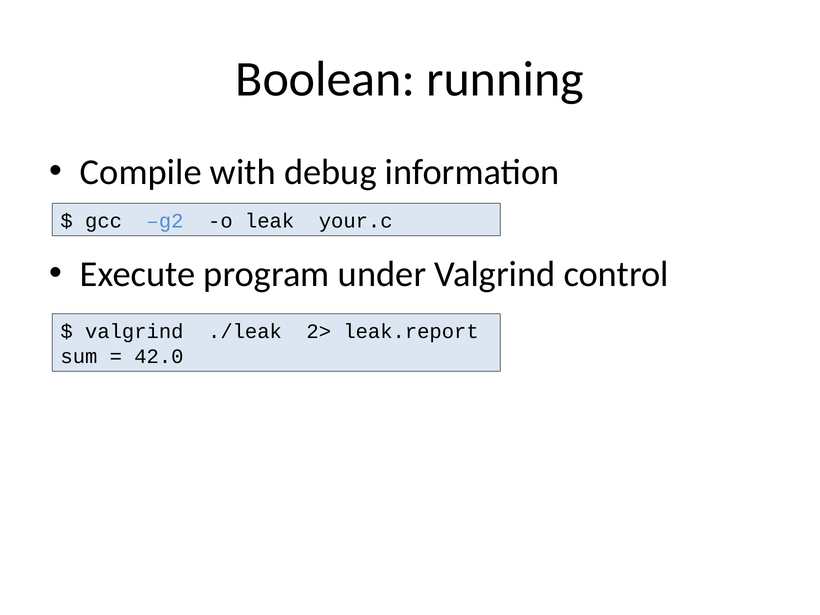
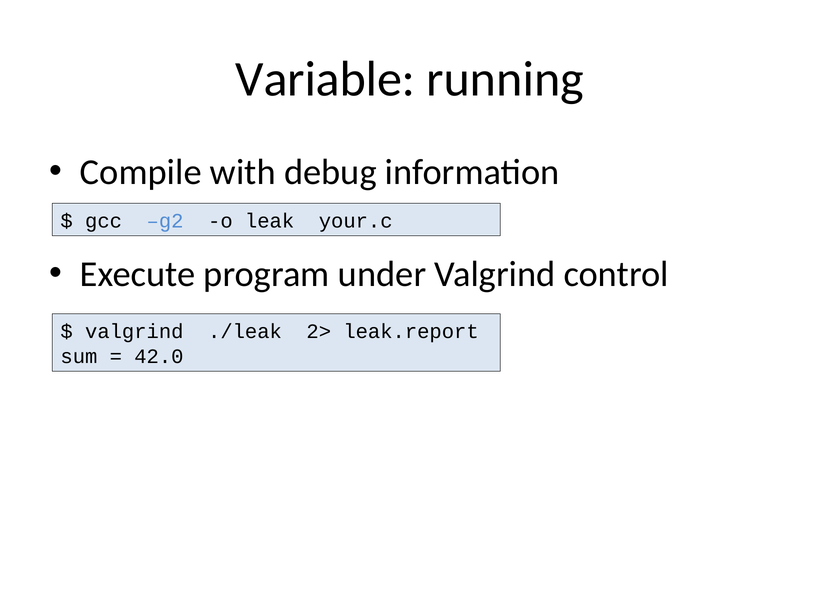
Boolean: Boolean -> Variable
